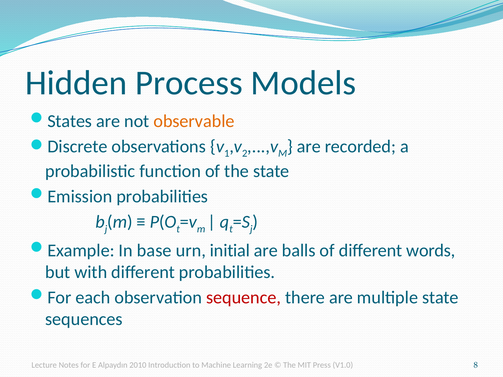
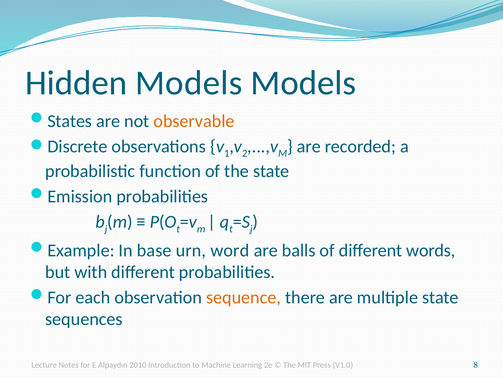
Hidden Process: Process -> Models
initial: initial -> word
sequence colour: red -> orange
